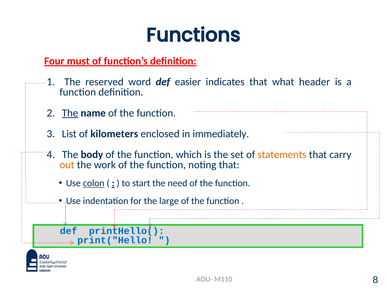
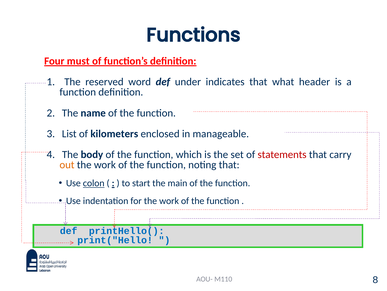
easier: easier -> under
The at (70, 113) underline: present -> none
immediately: immediately -> manageable
statements colour: orange -> red
need: need -> main
for the large: large -> work
